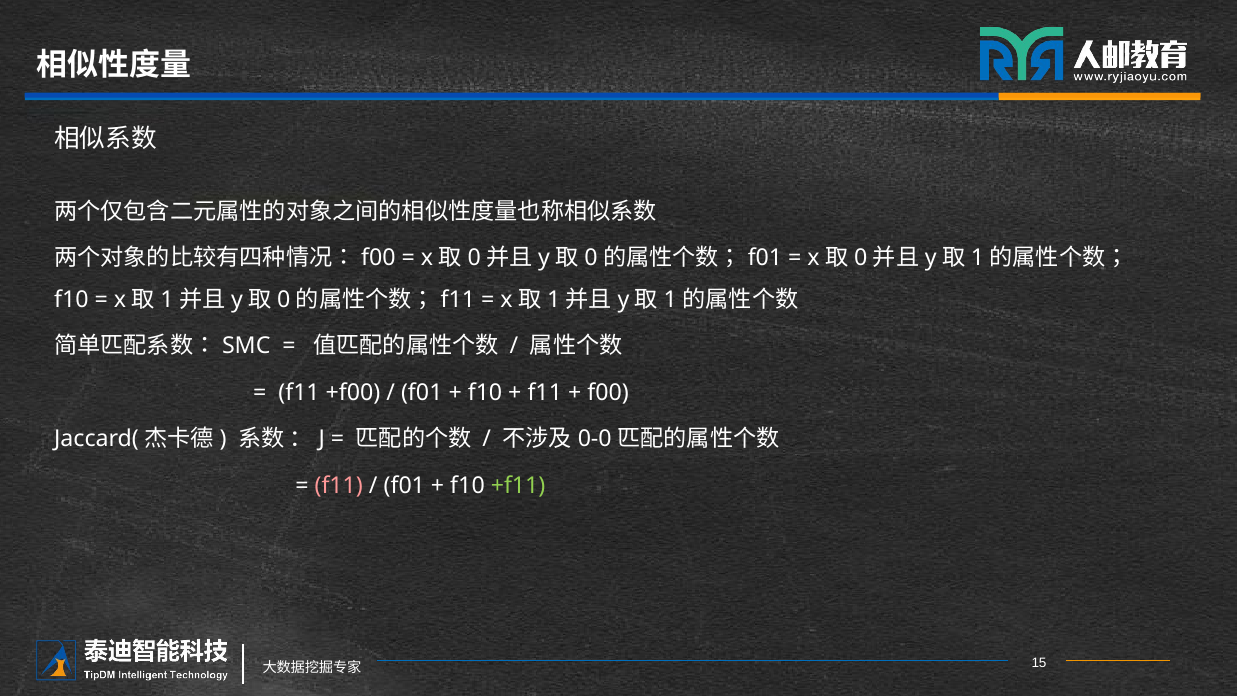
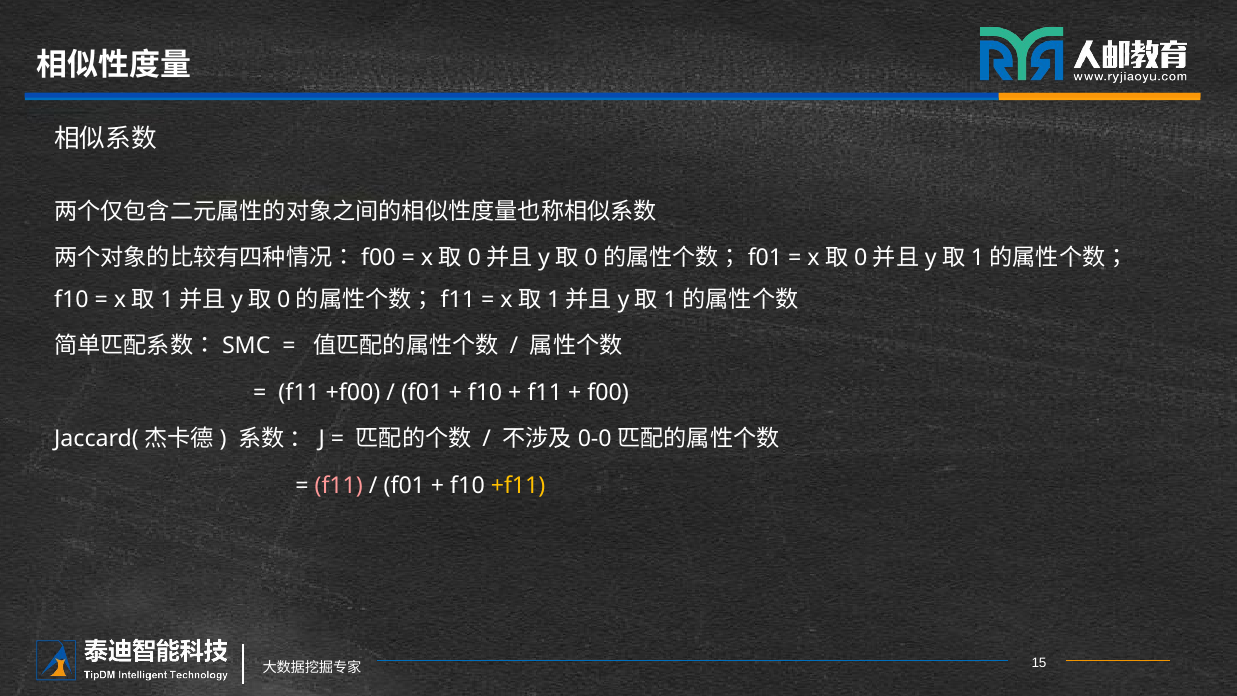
+f11 colour: light green -> yellow
